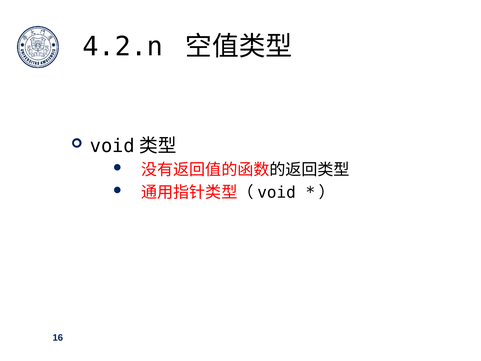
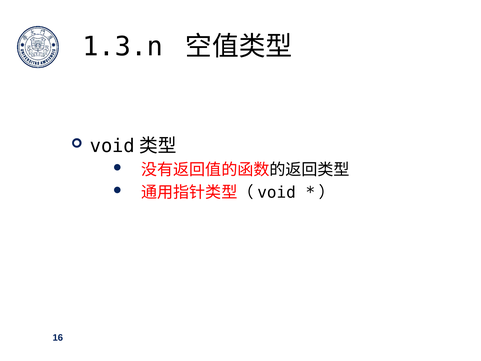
4.2.n: 4.2.n -> 1.3.n
